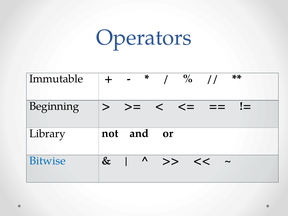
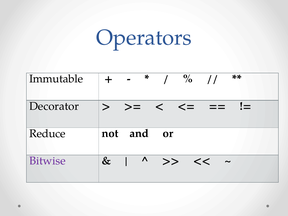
Beginning: Beginning -> Decorator
Library: Library -> Reduce
Bitwise colour: blue -> purple
